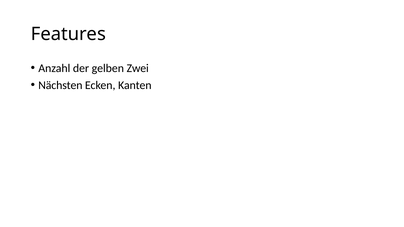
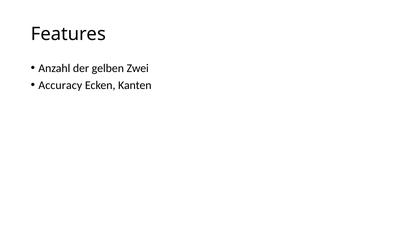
Nächsten: Nächsten -> Accuracy
